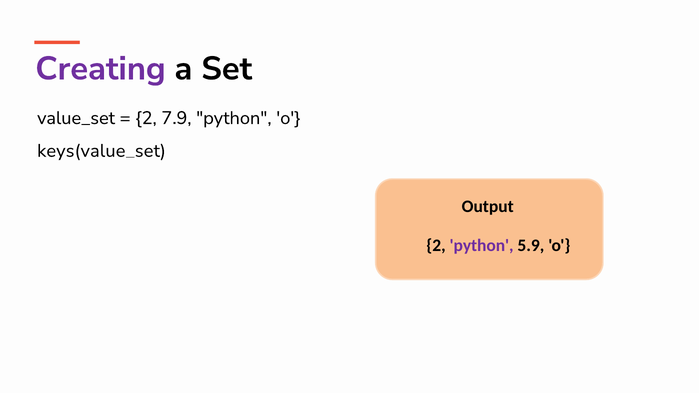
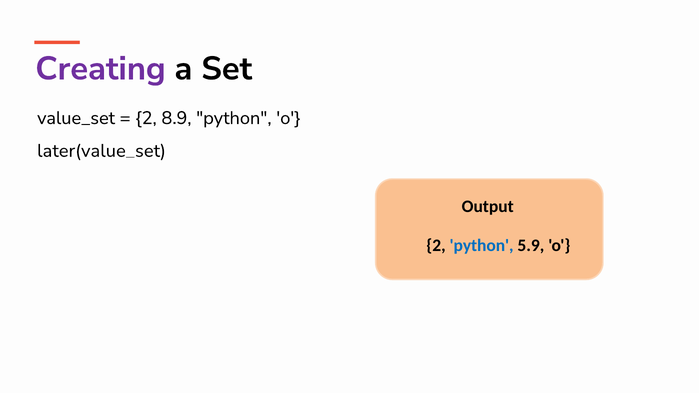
7.9: 7.9 -> 8.9
keys(value_set: keys(value_set -> later(value_set
python at (482, 246) colour: purple -> blue
